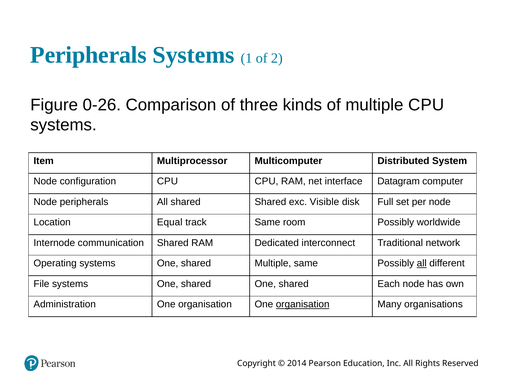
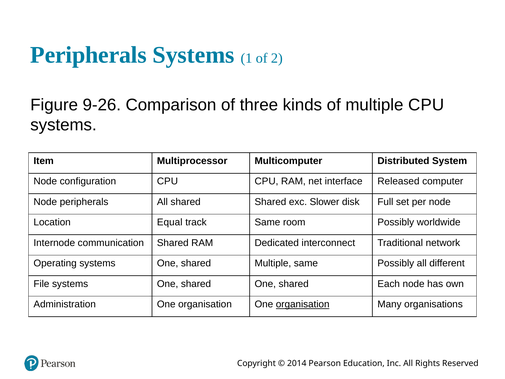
0-26: 0-26 -> 9-26
Datagram: Datagram -> Released
Visible: Visible -> Slower
all at (422, 263) underline: present -> none
